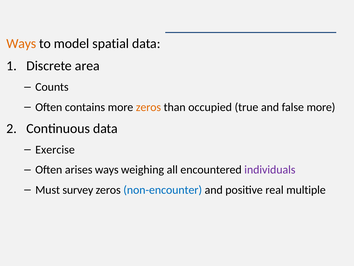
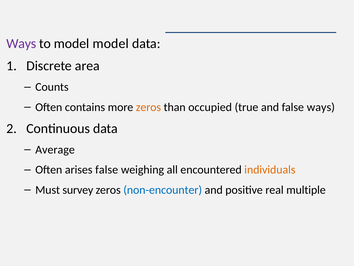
Ways at (21, 43) colour: orange -> purple
model spatial: spatial -> model
false more: more -> ways
Exercise: Exercise -> Average
arises ways: ways -> false
individuals colour: purple -> orange
